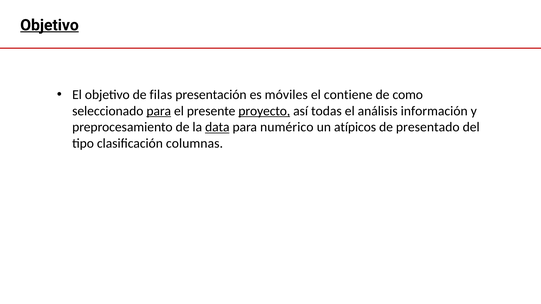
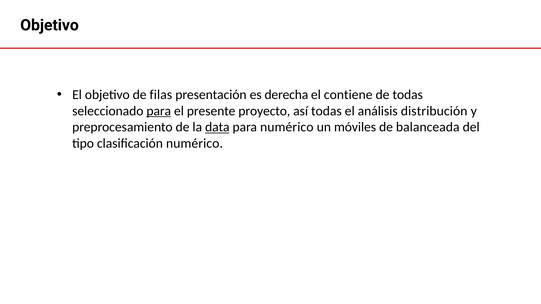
Objetivo at (49, 25) underline: present -> none
móviles: móviles -> derecha
de como: como -> todas
proyecto underline: present -> none
información: información -> distribución
atípicos: atípicos -> móviles
presentado: presentado -> balanceada
clasificación columnas: columnas -> numérico
